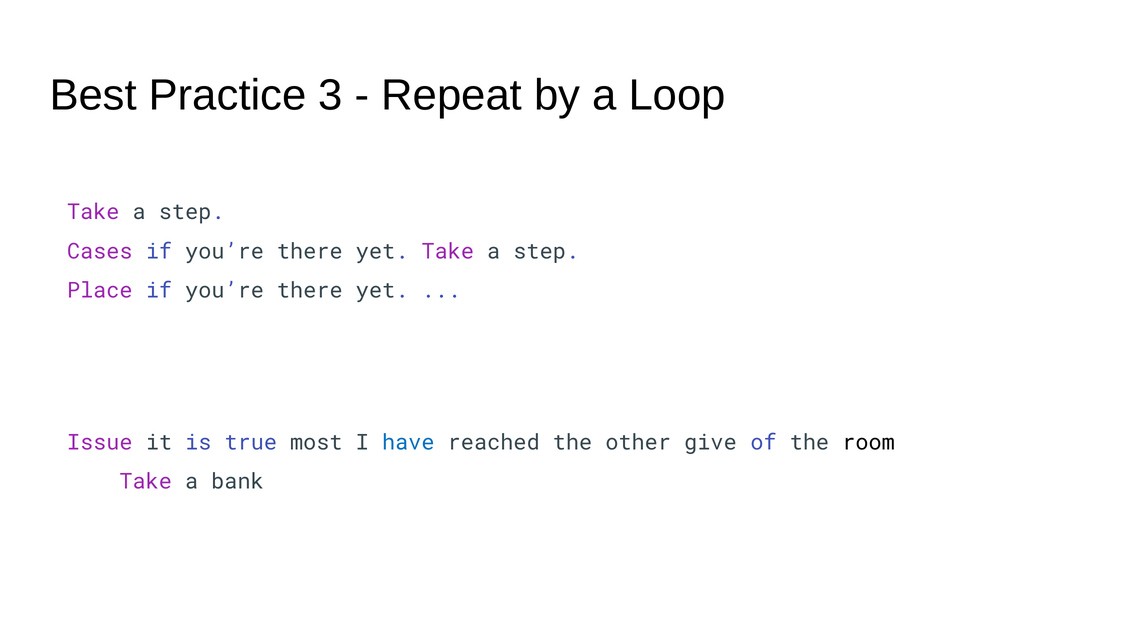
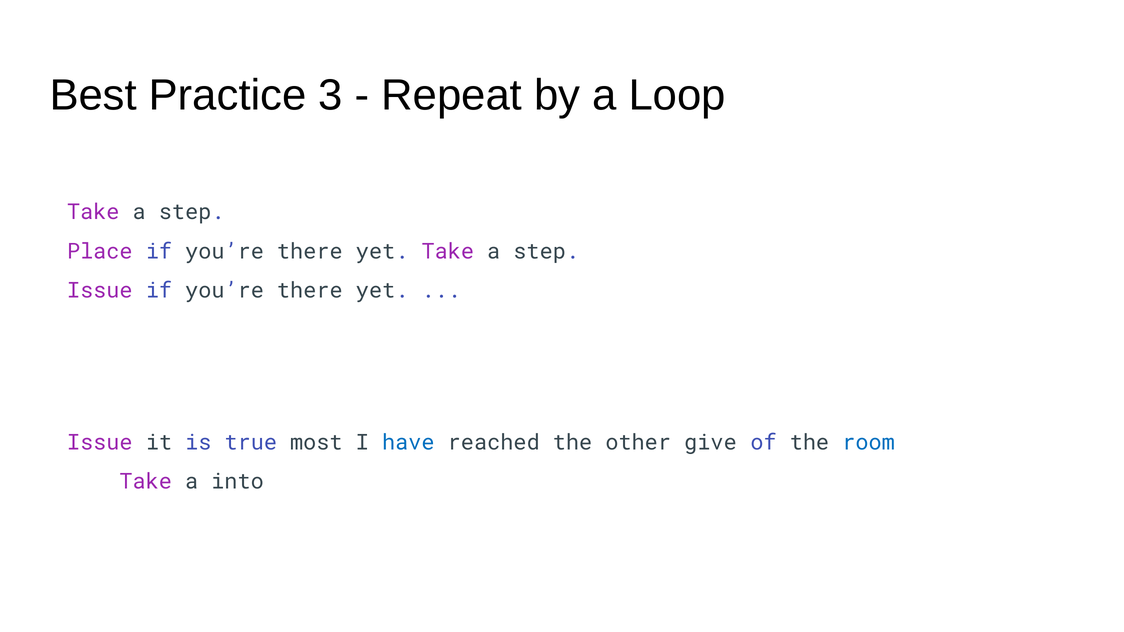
Cases: Cases -> Place
Place at (100, 291): Place -> Issue
room colour: black -> blue
bank: bank -> into
